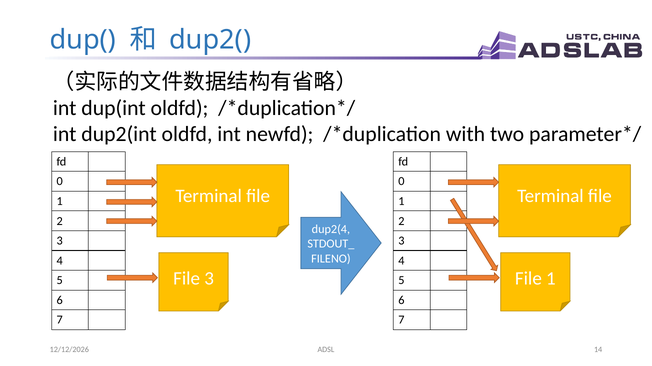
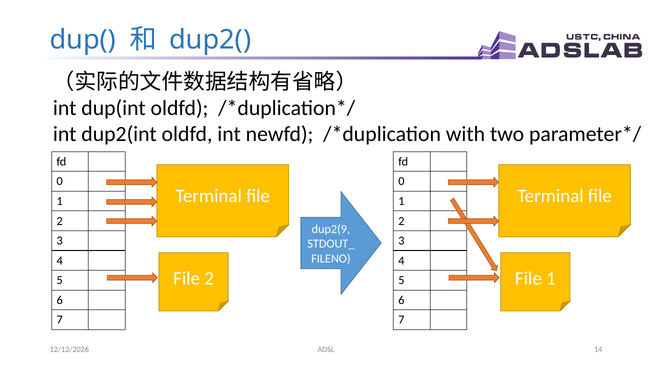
dup2(4: dup2(4 -> dup2(9
File 3: 3 -> 2
